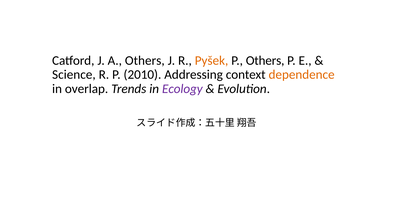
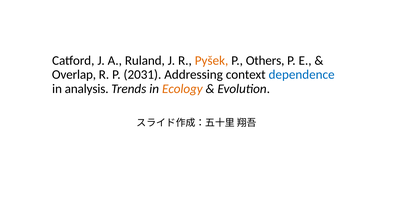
A Others: Others -> Ruland
Science: Science -> Overlap
2010: 2010 -> 2031
dependence colour: orange -> blue
overlap: overlap -> analysis
Ecology colour: purple -> orange
